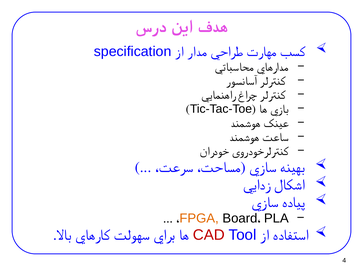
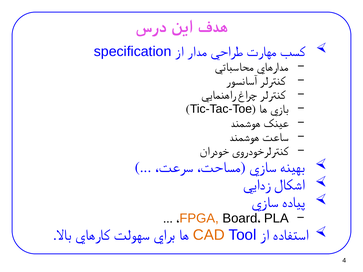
CAD colour: red -> orange
